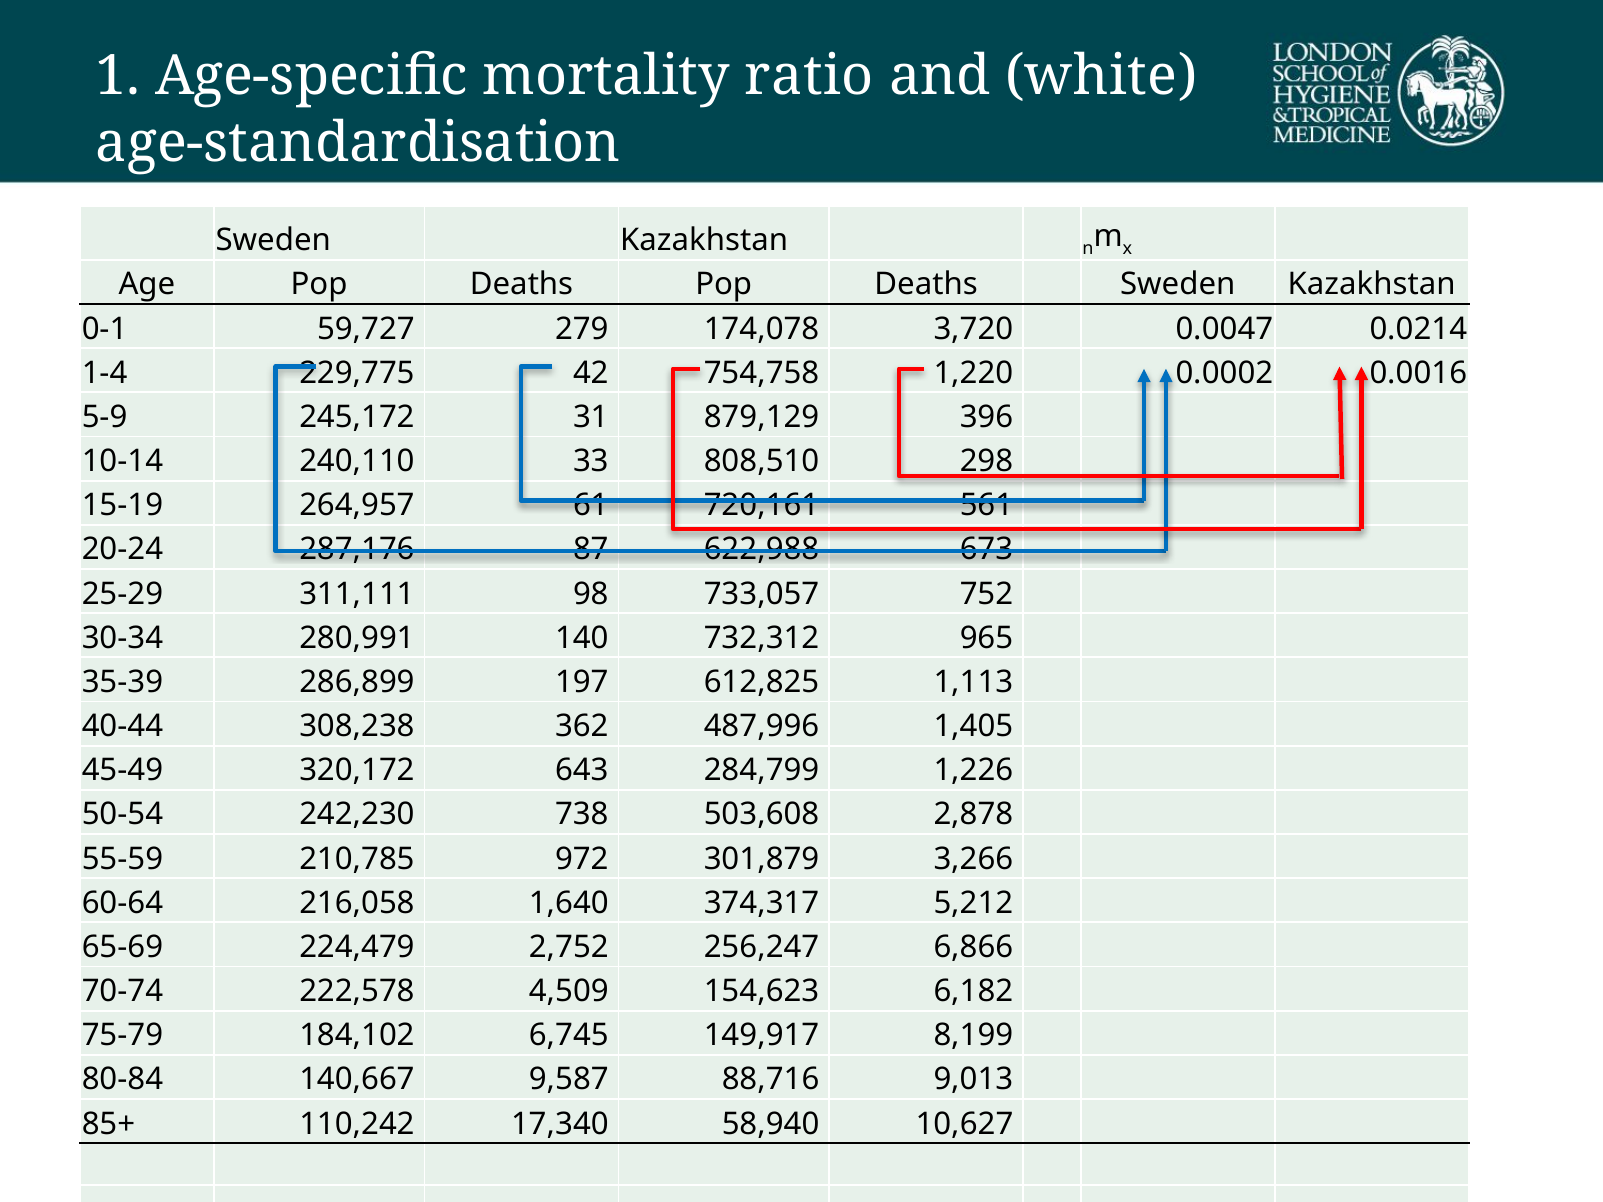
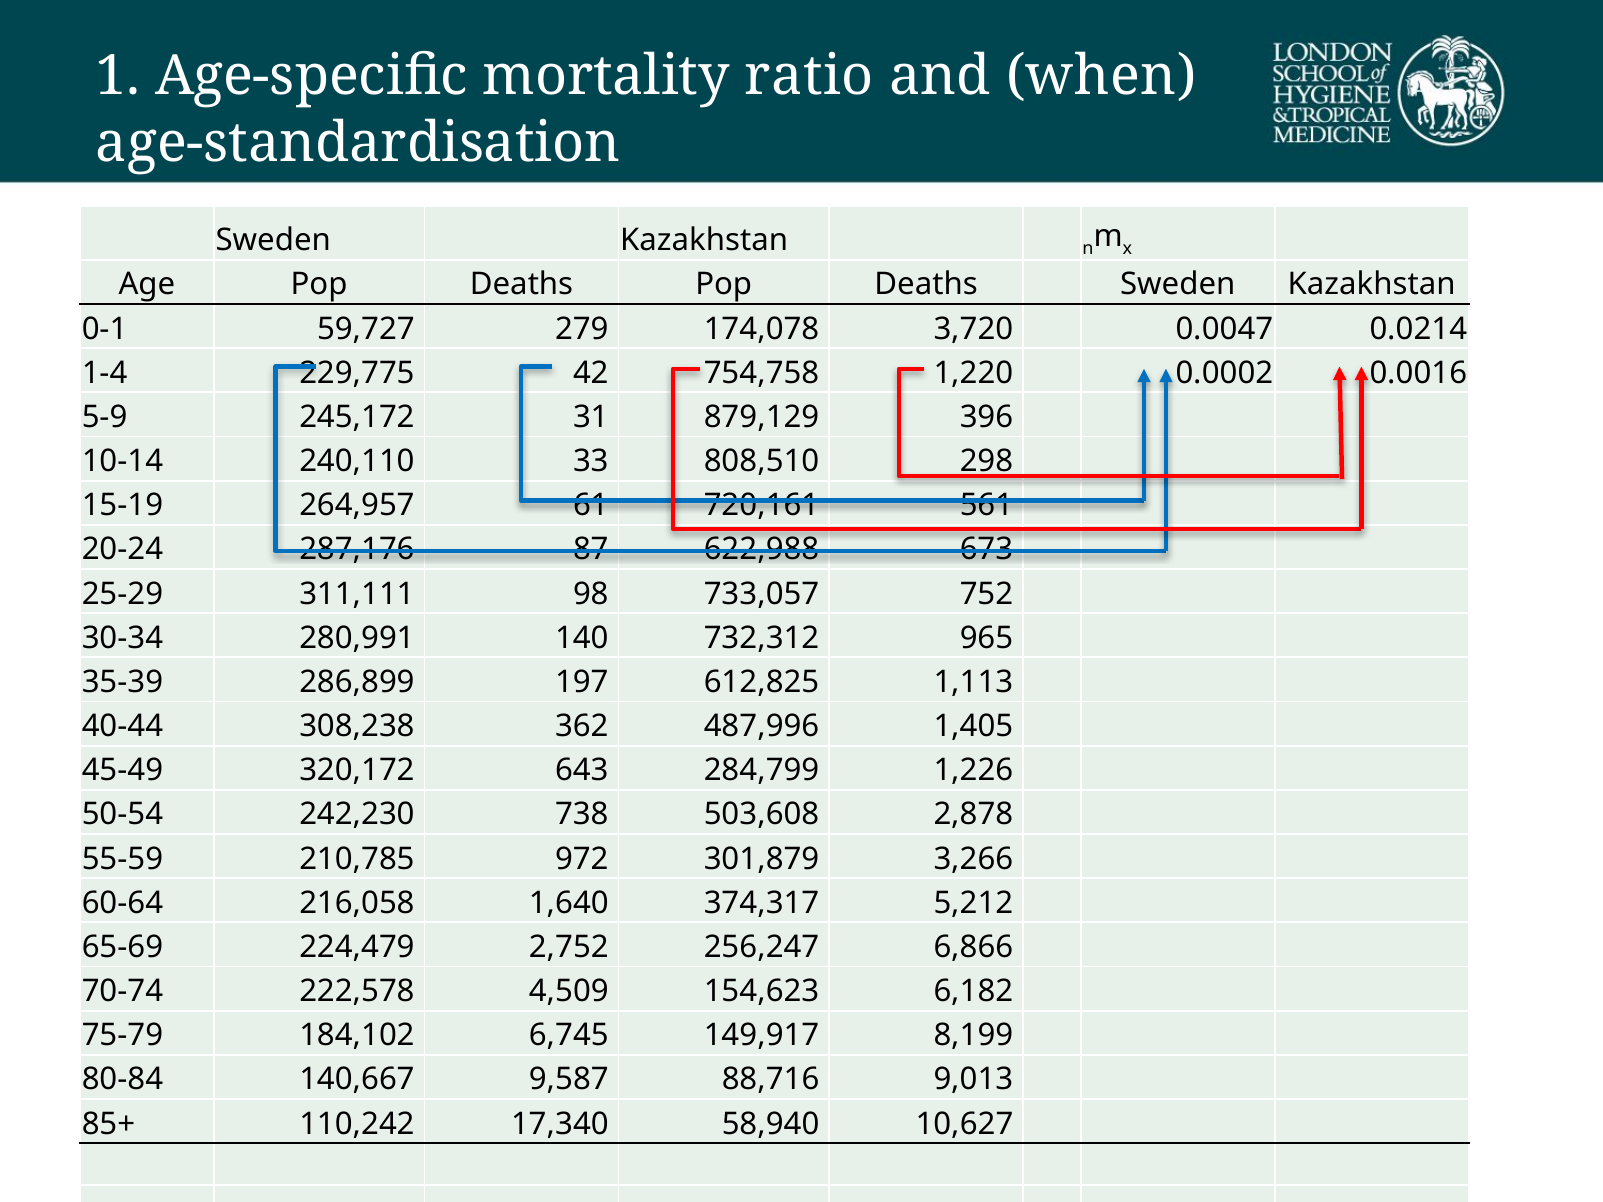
white: white -> when
